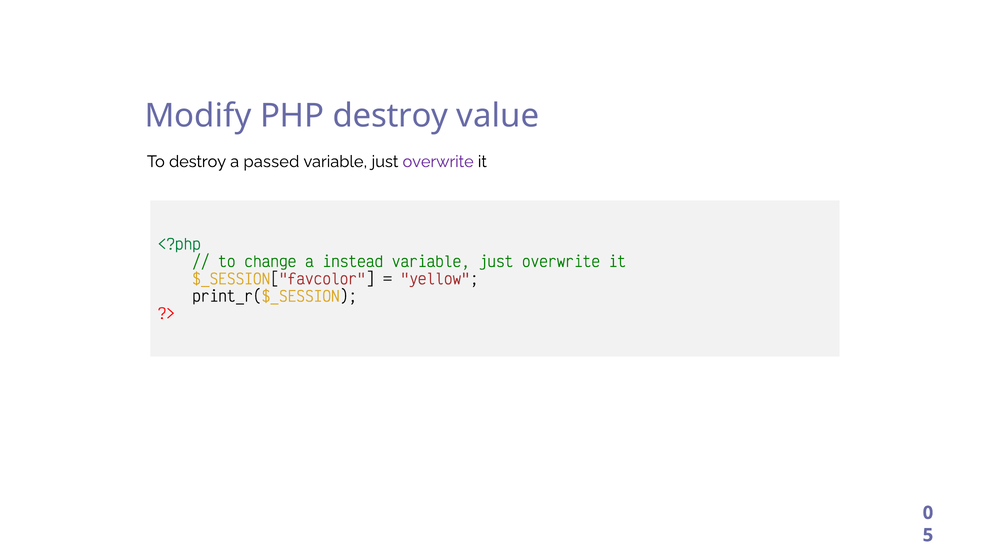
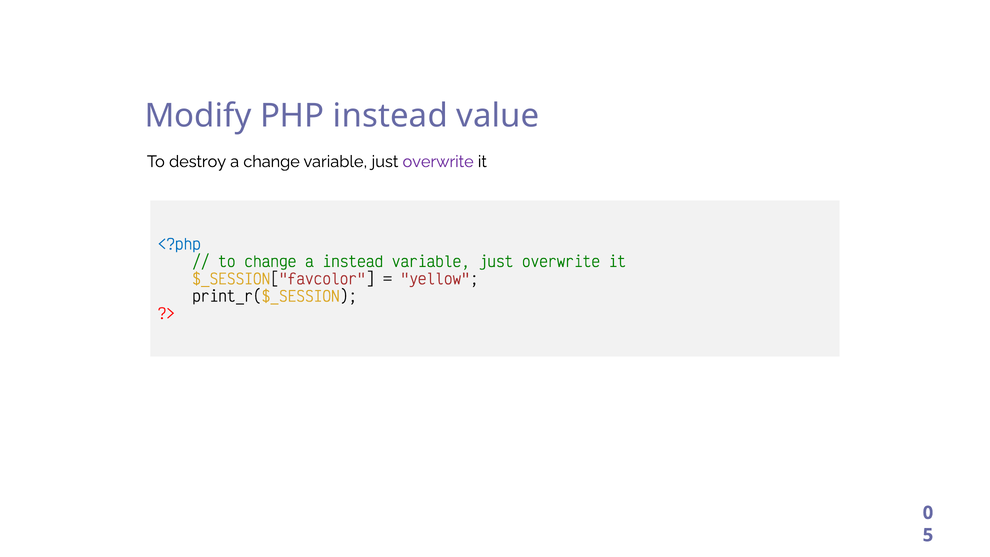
PHP destroy: destroy -> instead
a passed: passed -> change
<?php colour: green -> blue
